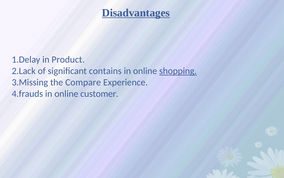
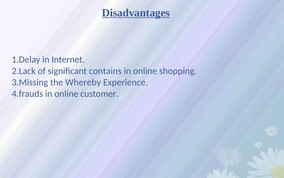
Product: Product -> Internet
shopping underline: present -> none
Compare: Compare -> Whereby
